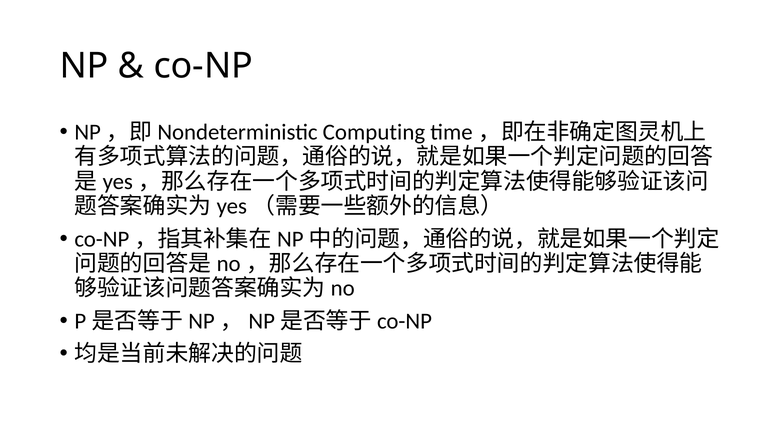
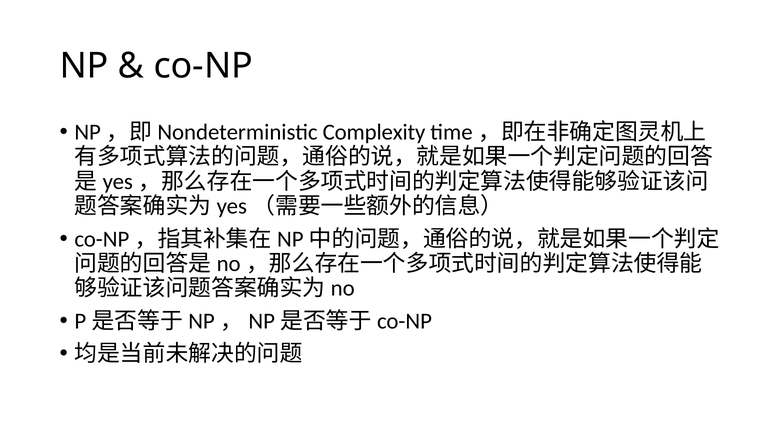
Computing: Computing -> Complexity
